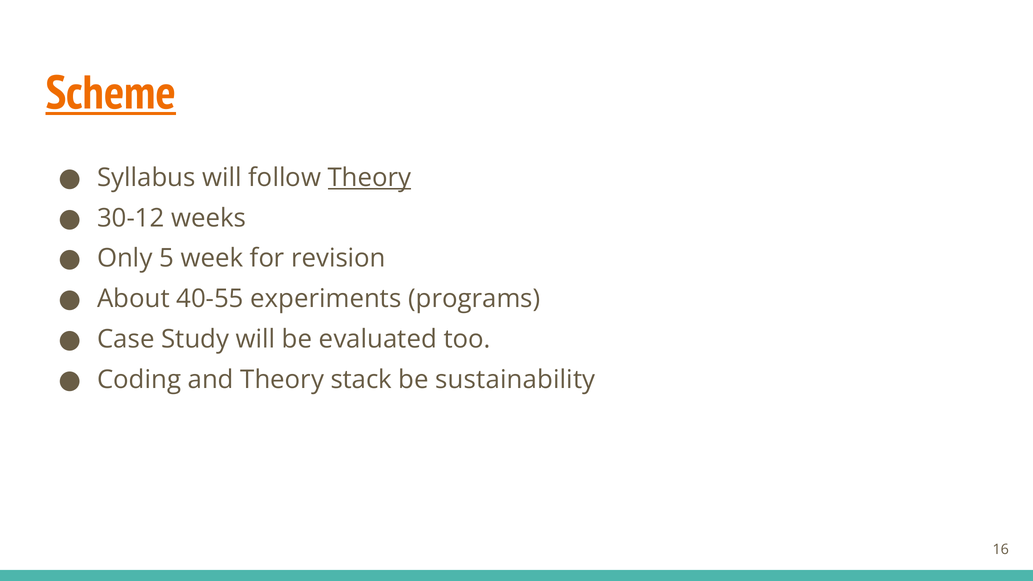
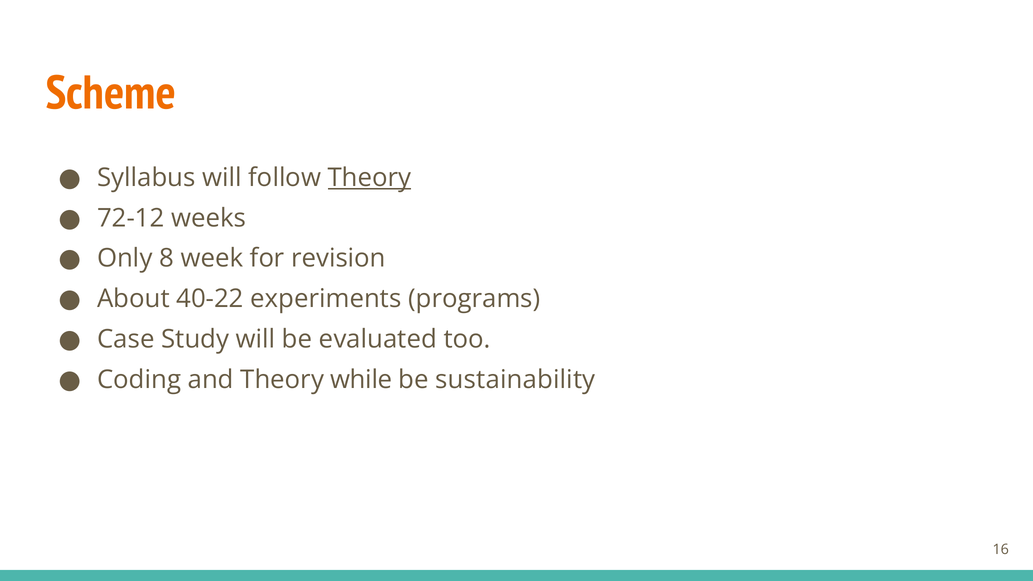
Scheme underline: present -> none
30-12: 30-12 -> 72-12
5: 5 -> 8
40-55: 40-55 -> 40-22
stack: stack -> while
